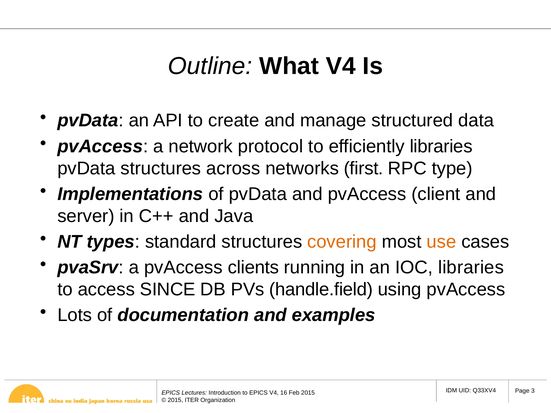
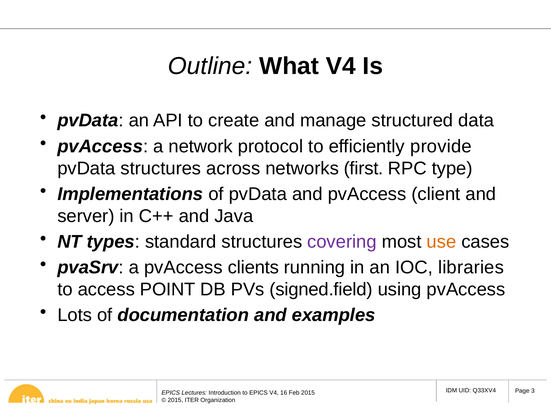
efficiently libraries: libraries -> provide
covering colour: orange -> purple
SINCE: SINCE -> POINT
handle.field: handle.field -> signed.field
